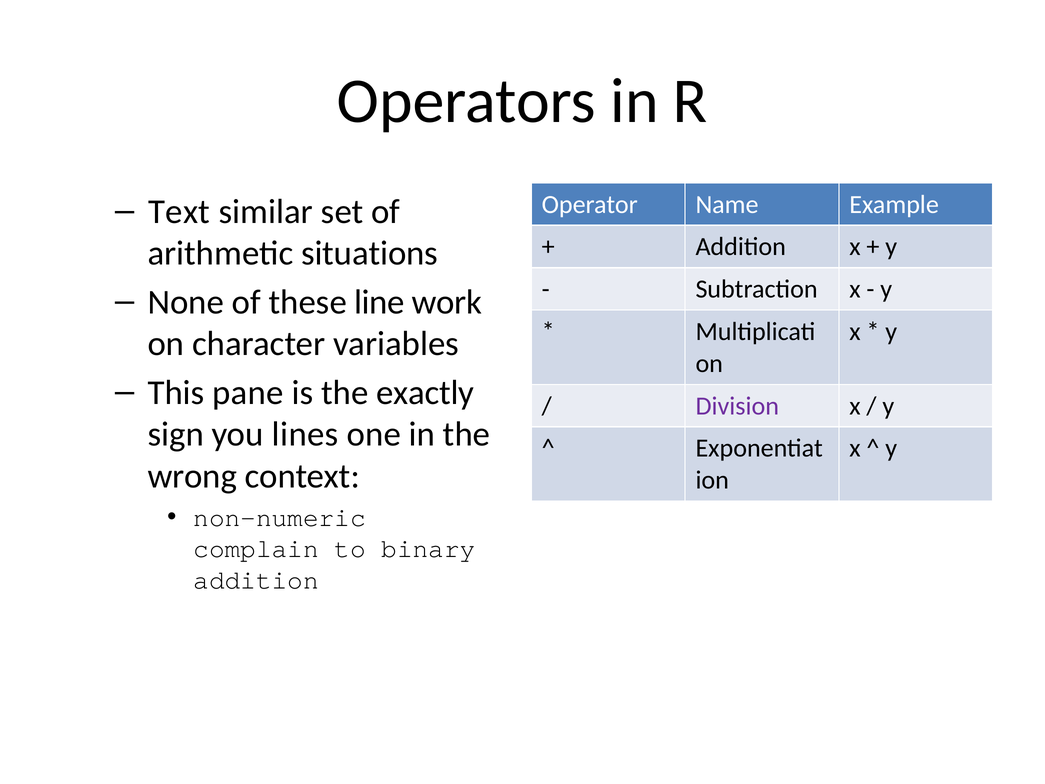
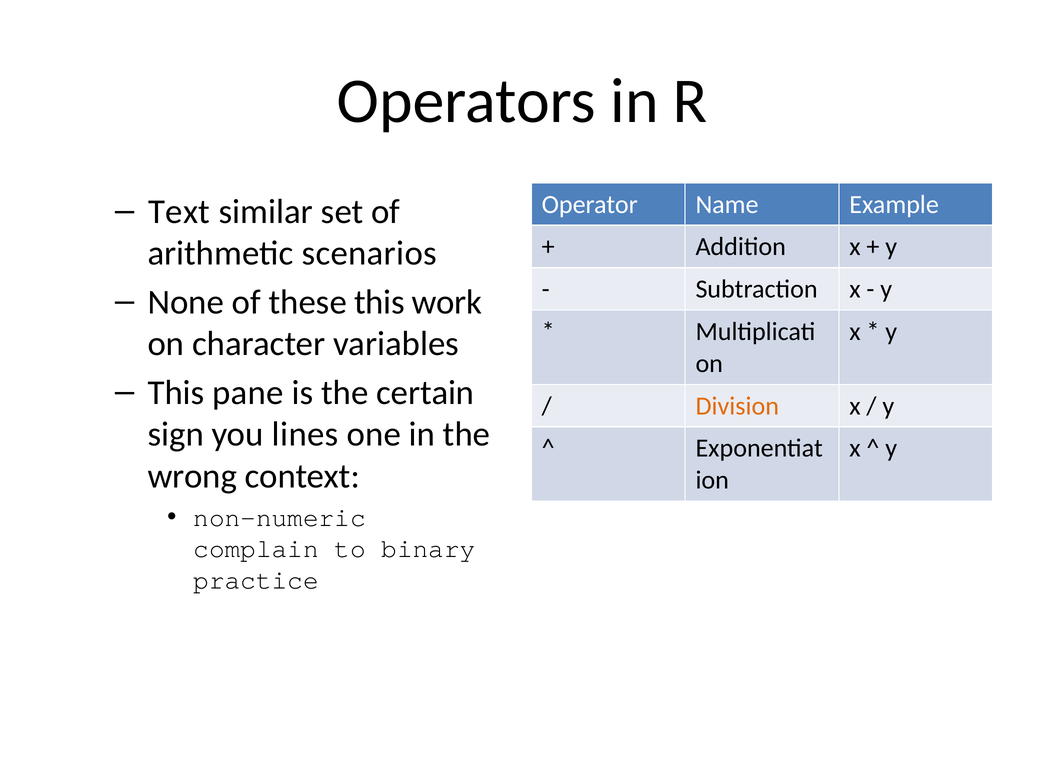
situations: situations -> scenarios
these line: line -> this
exactly: exactly -> certain
Division colour: purple -> orange
addition at (256, 580): addition -> practice
